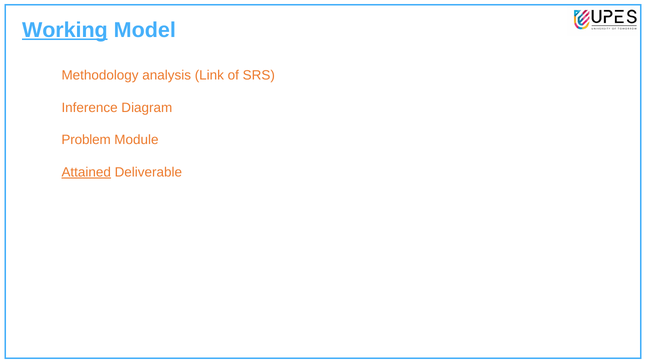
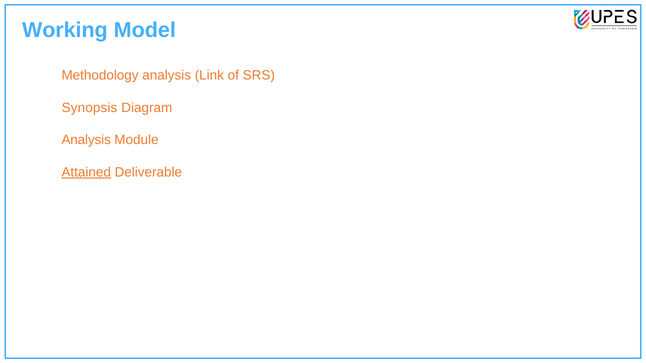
Working underline: present -> none
Inference: Inference -> Synopsis
Problem at (86, 140): Problem -> Analysis
